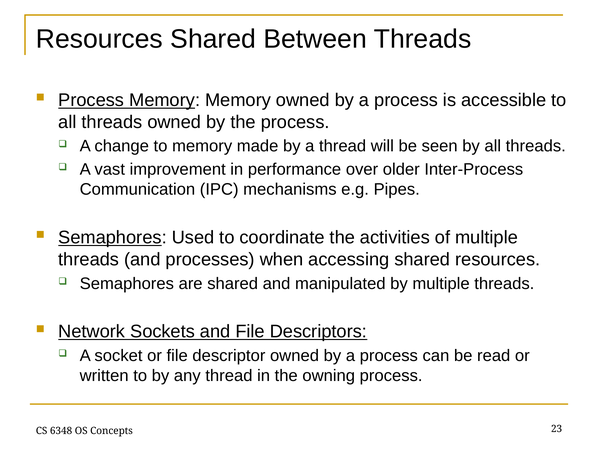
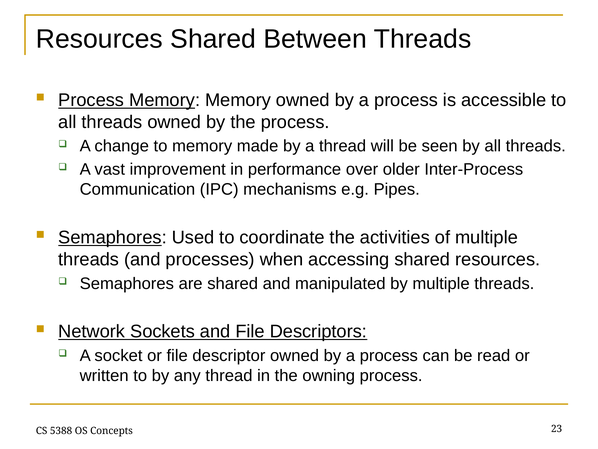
6348: 6348 -> 5388
